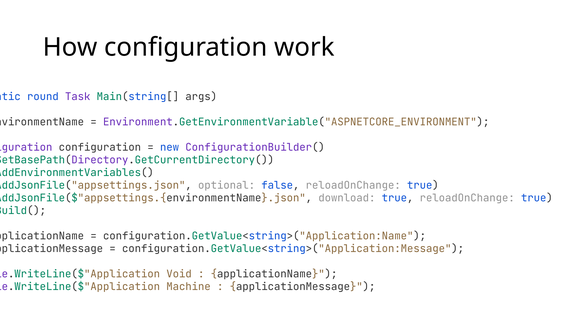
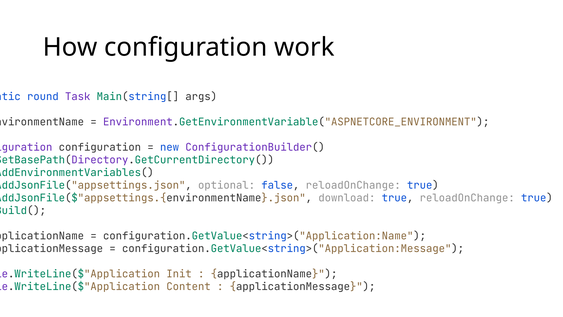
Void: Void -> Init
Machine: Machine -> Content
